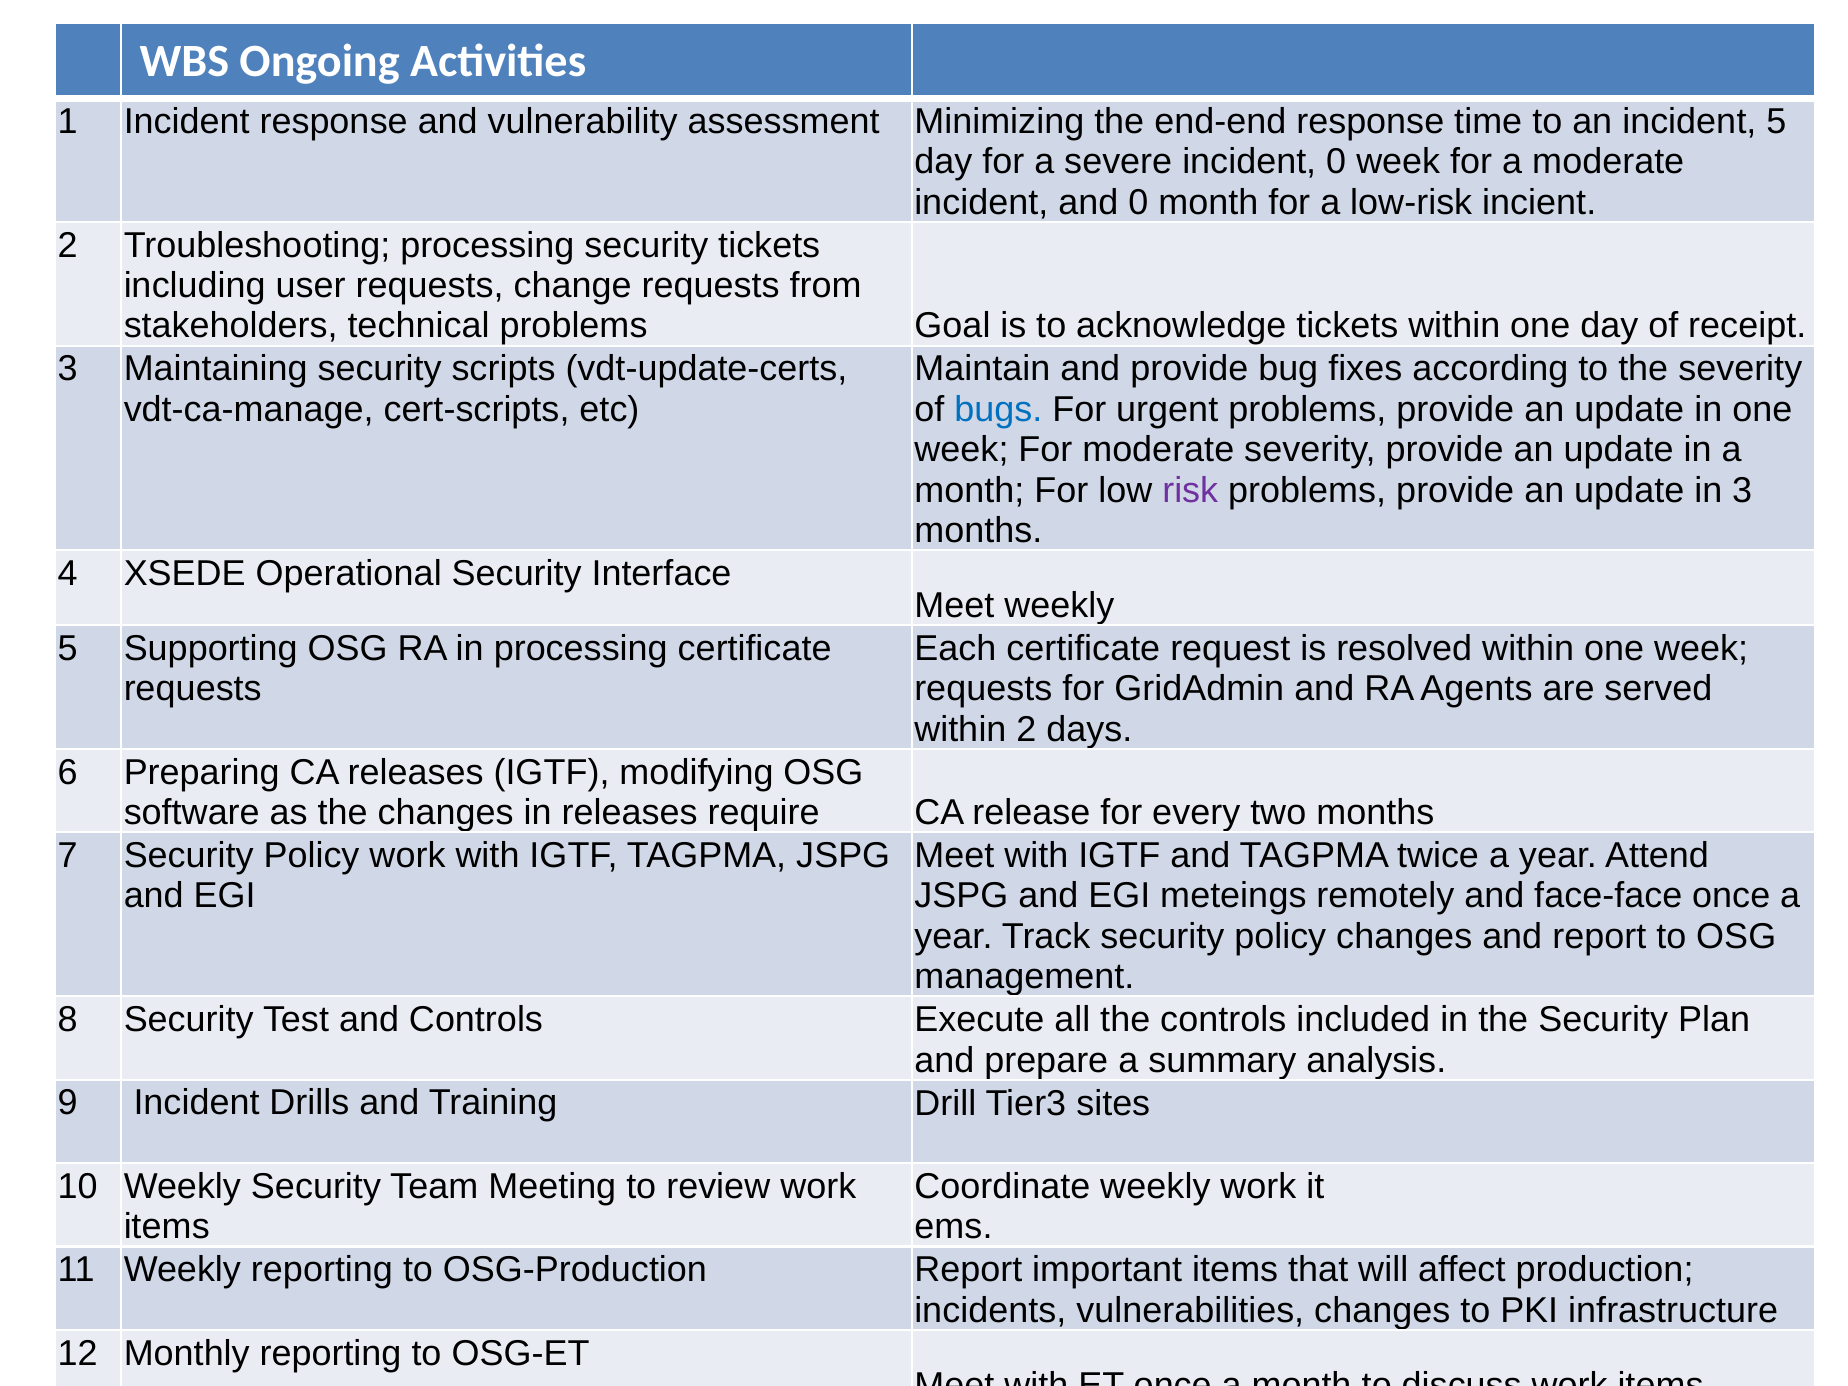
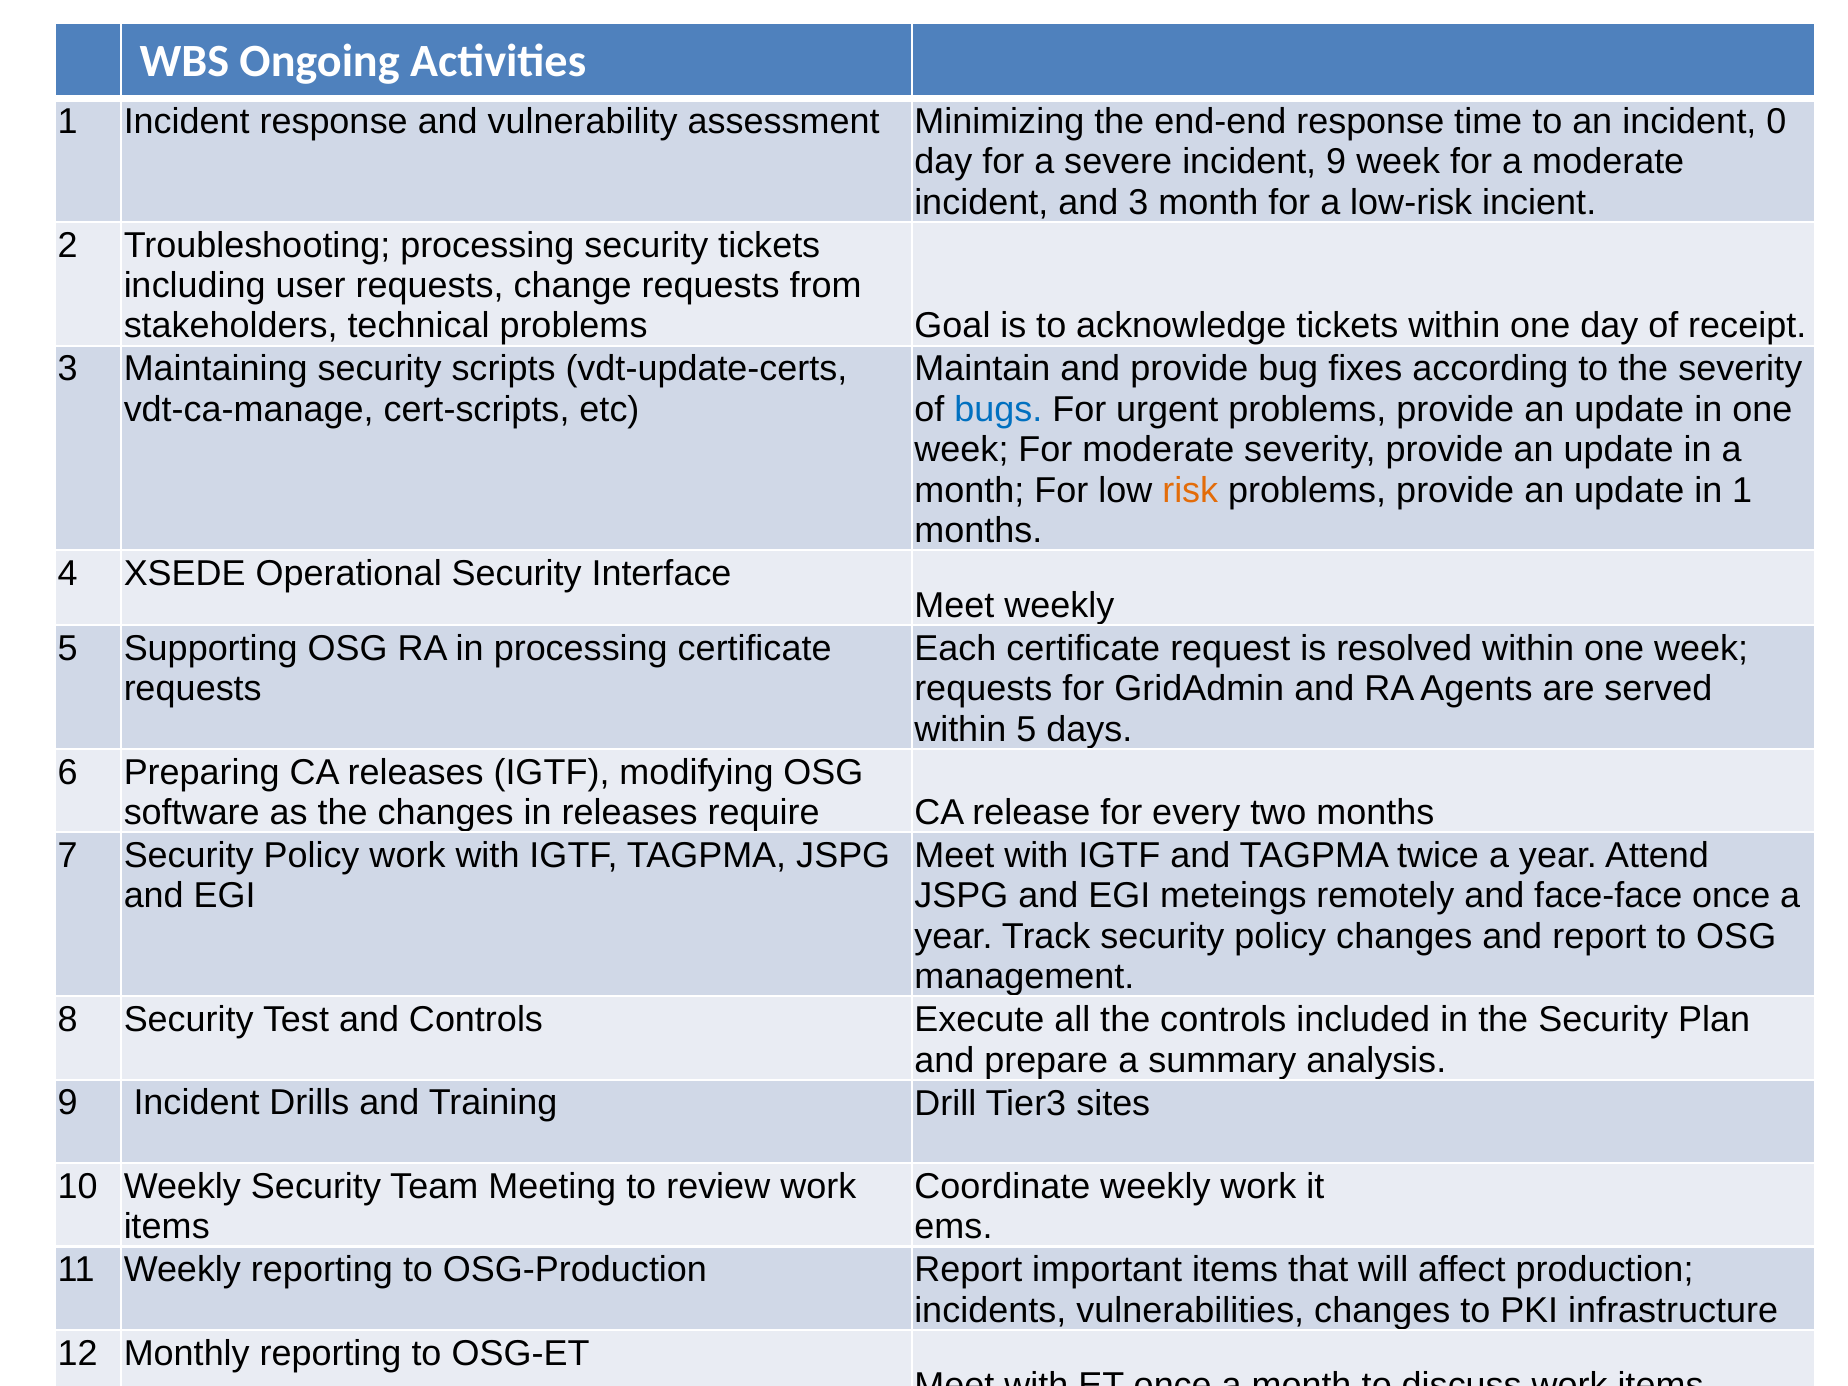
incident 5: 5 -> 0
incident 0: 0 -> 9
and 0: 0 -> 3
risk colour: purple -> orange
in 3: 3 -> 1
within 2: 2 -> 5
